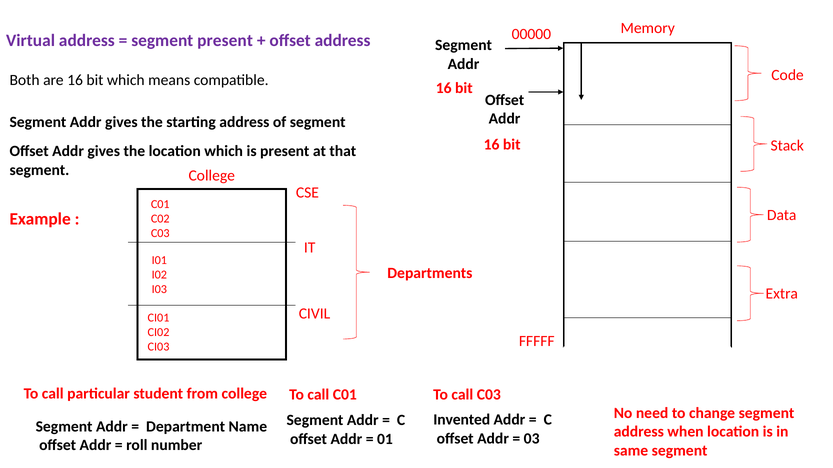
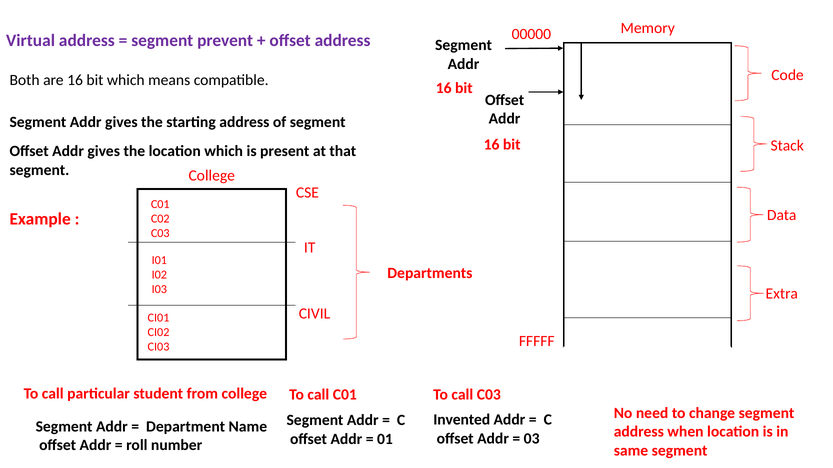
segment present: present -> prevent
